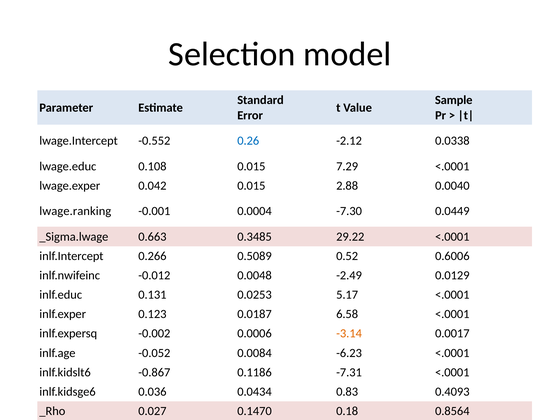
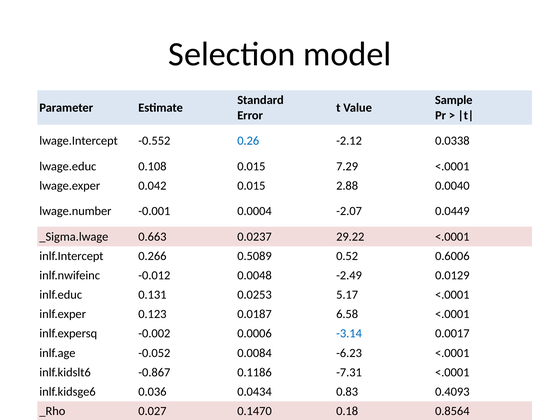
lwage.ranking: lwage.ranking -> lwage.number
-7.30: -7.30 -> -2.07
0.3485: 0.3485 -> 0.0237
-3.14 colour: orange -> blue
